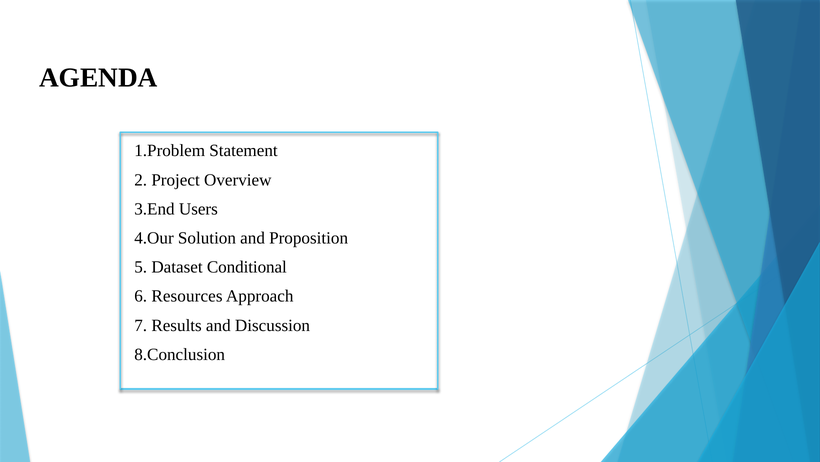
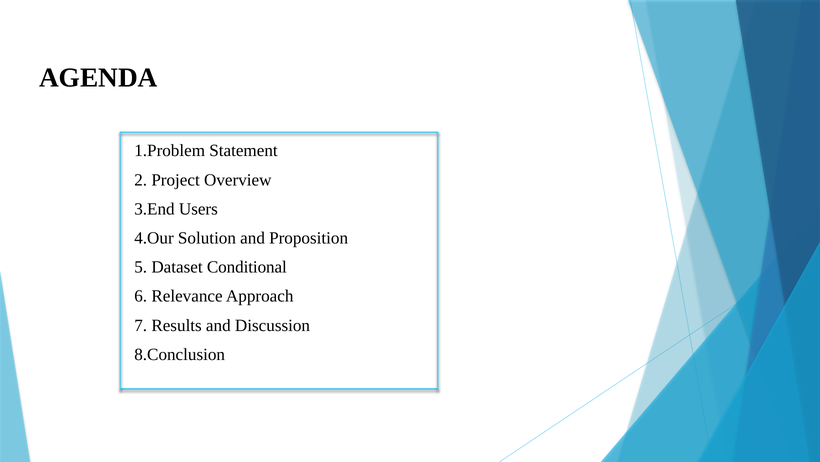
Resources: Resources -> Relevance
